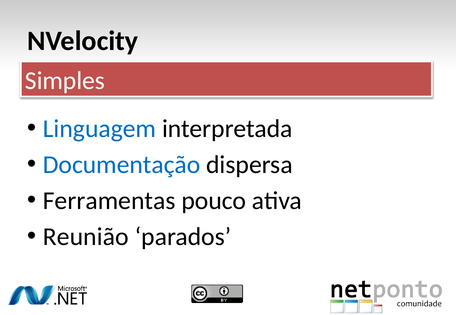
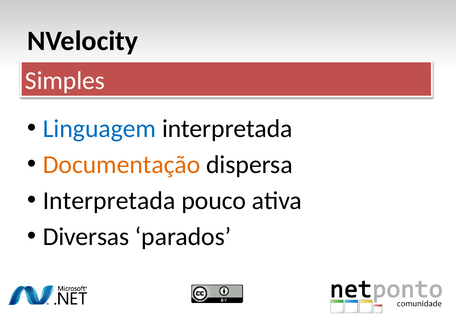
Documentação colour: blue -> orange
Ferramentas at (109, 201): Ferramentas -> Interpretada
Reunião: Reunião -> Diversas
